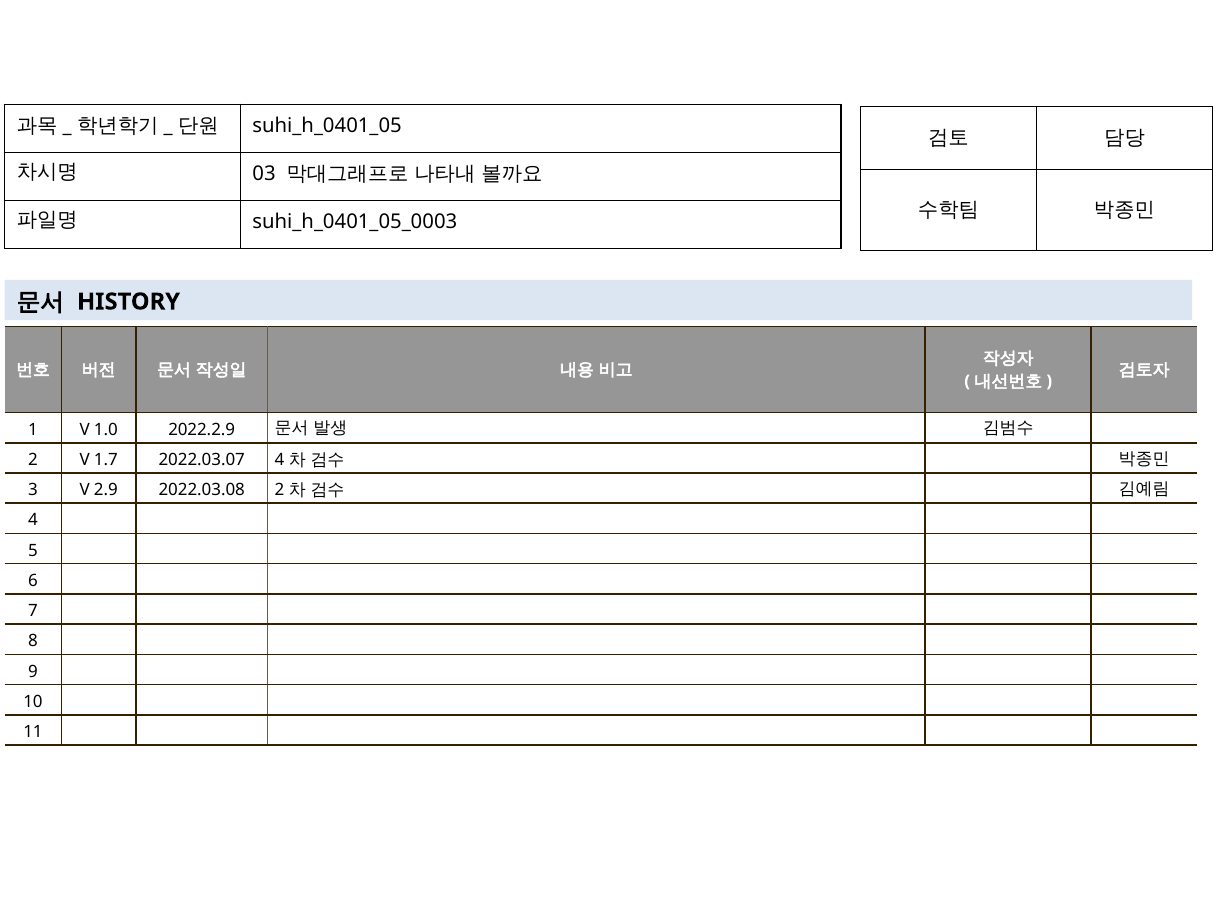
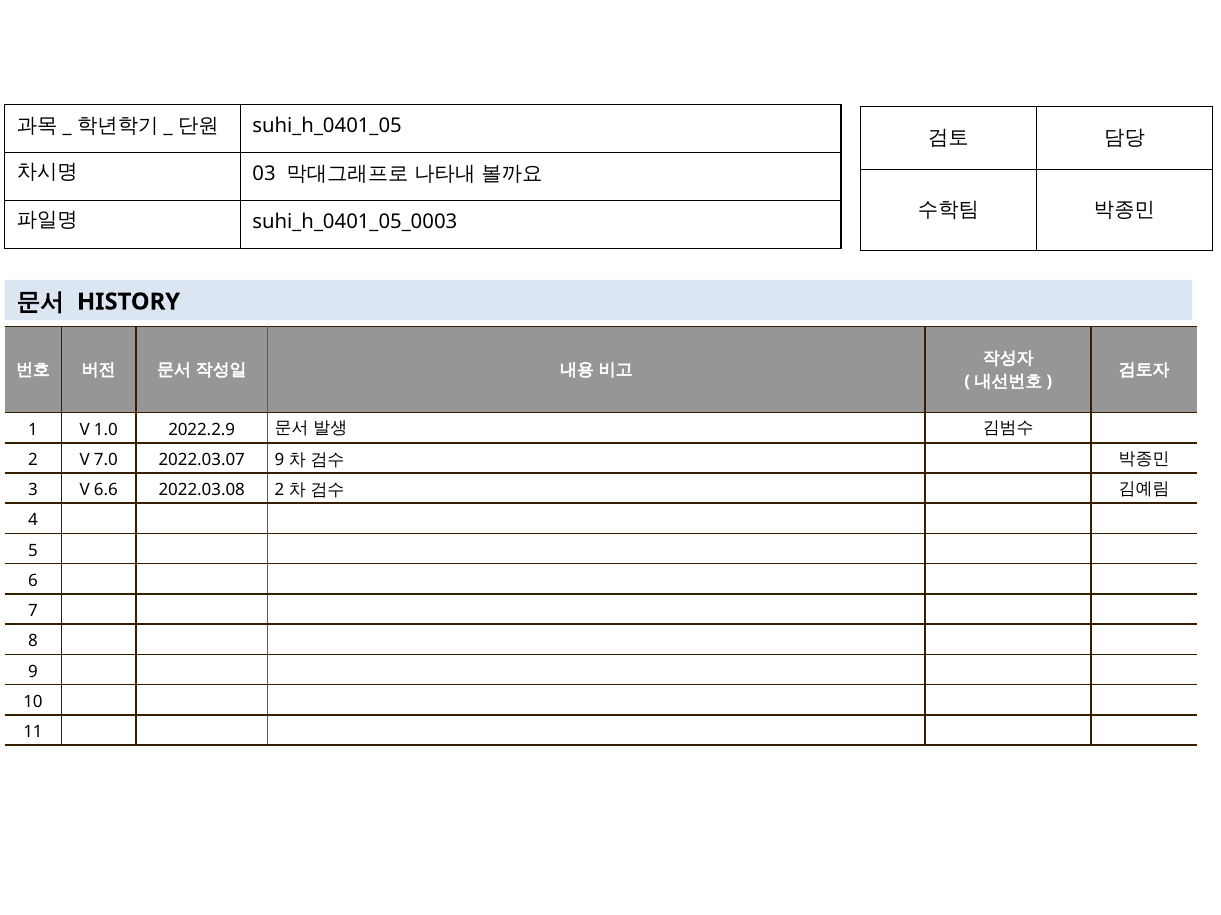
1.7: 1.7 -> 7.0
2022.03.07 4: 4 -> 9
2.9: 2.9 -> 6.6
